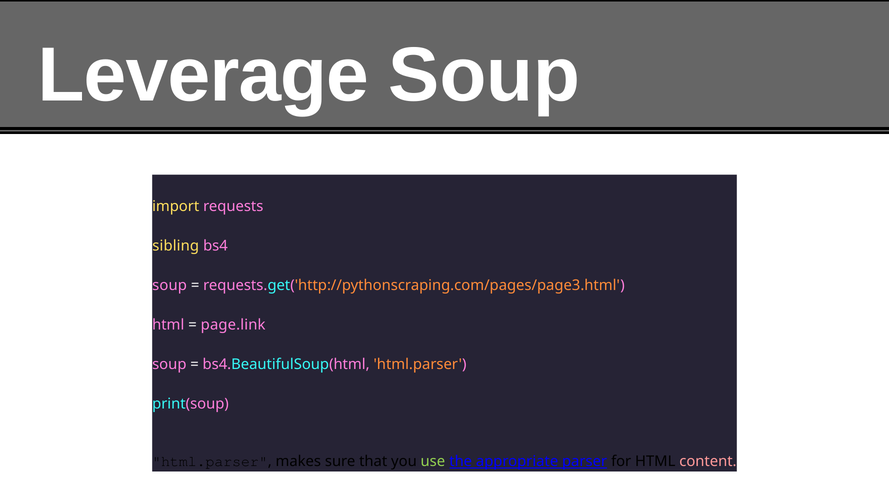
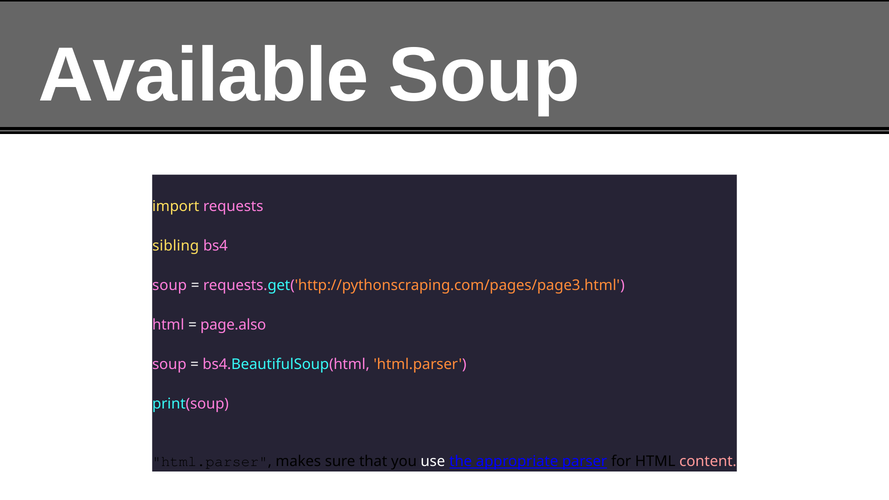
Leverage: Leverage -> Available
page.link: page.link -> page.also
use colour: light green -> white
